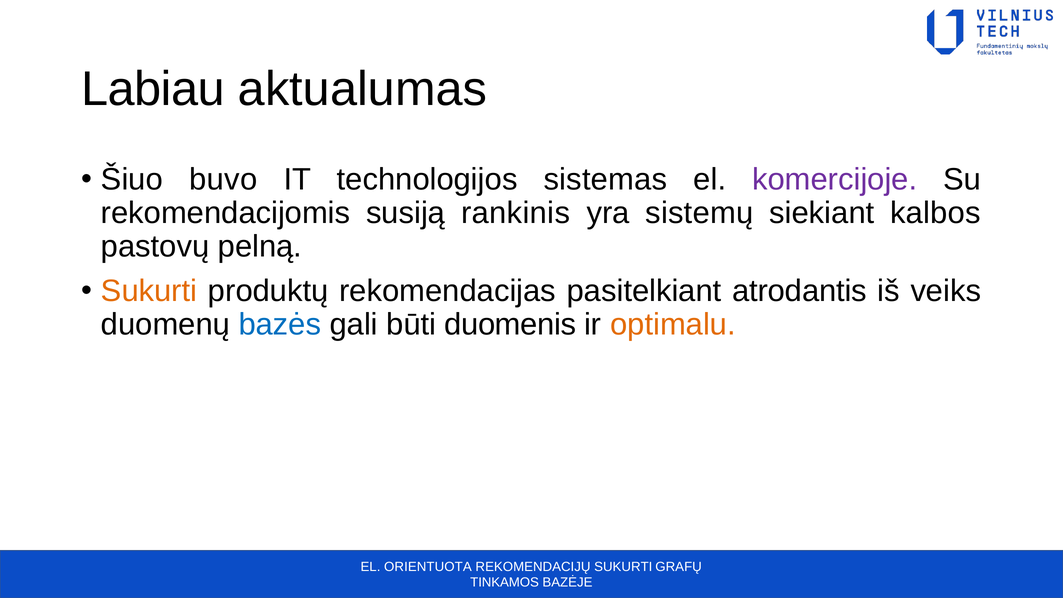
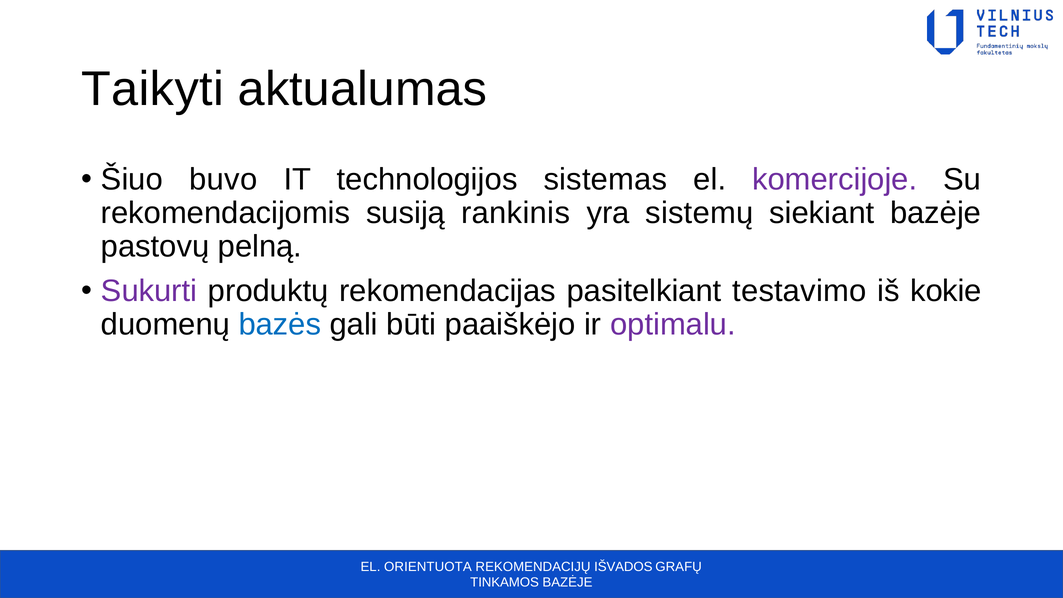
Labiau: Labiau -> Taikyti
siekiant kalbos: kalbos -> bazėje
Sukurti at (149, 291) colour: orange -> purple
atrodantis: atrodantis -> testavimo
veiks: veiks -> kokie
duomenis: duomenis -> paaiškėjo
optimalu colour: orange -> purple
REKOMENDACIJŲ SUKURTI: SUKURTI -> IŠVADOS
